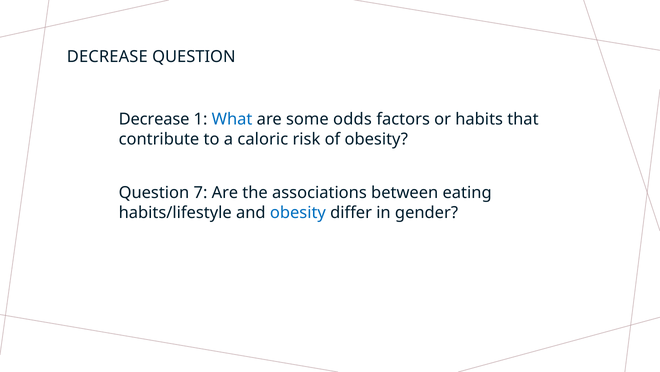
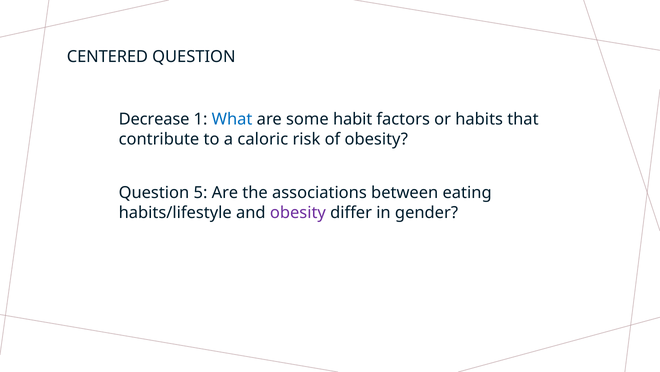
DECREASE at (107, 57): DECREASE -> CENTERED
odds: odds -> habit
7: 7 -> 5
obesity at (298, 212) colour: blue -> purple
